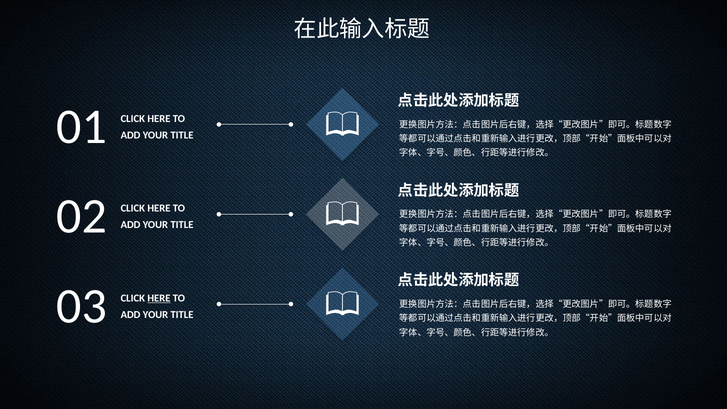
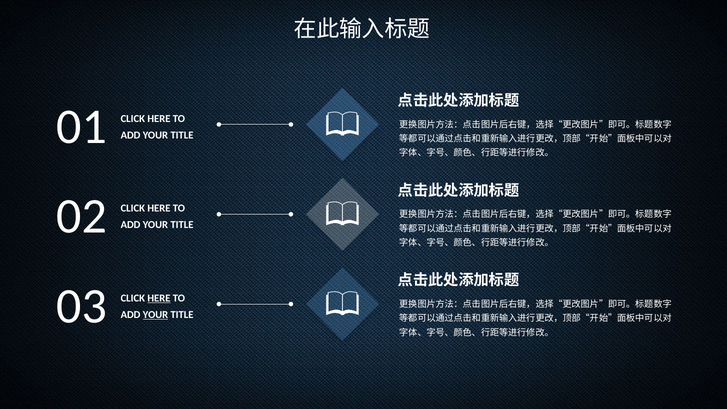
YOUR at (155, 315) underline: none -> present
